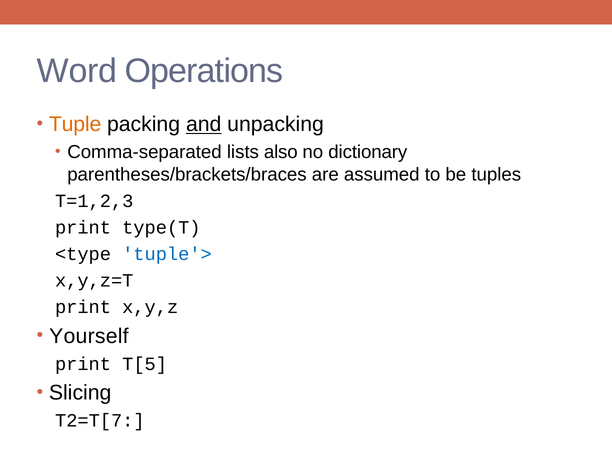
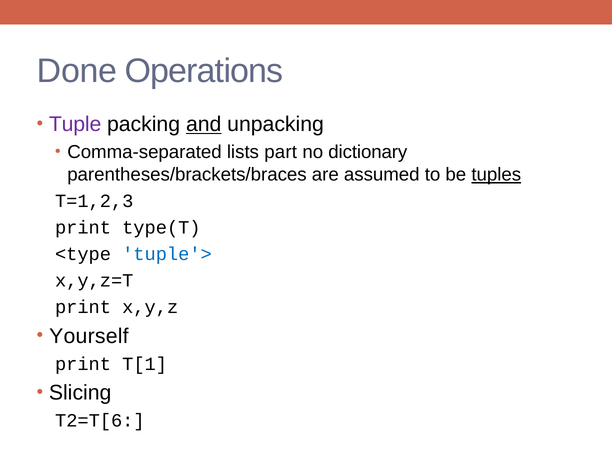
Word: Word -> Done
Tuple colour: orange -> purple
also: also -> part
tuples underline: none -> present
T[5: T[5 -> T[1
T2=T[7: T2=T[7 -> T2=T[6
